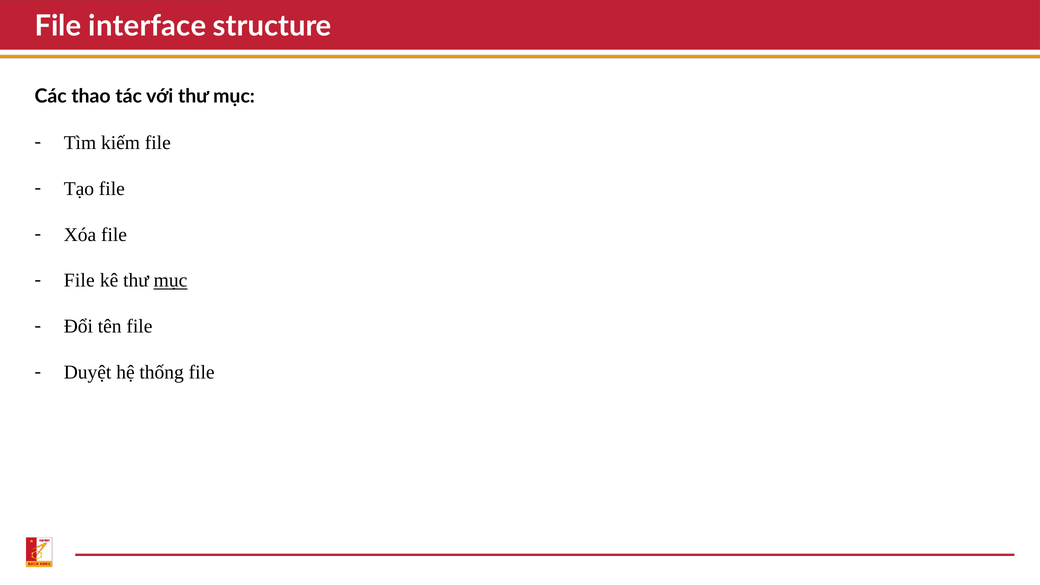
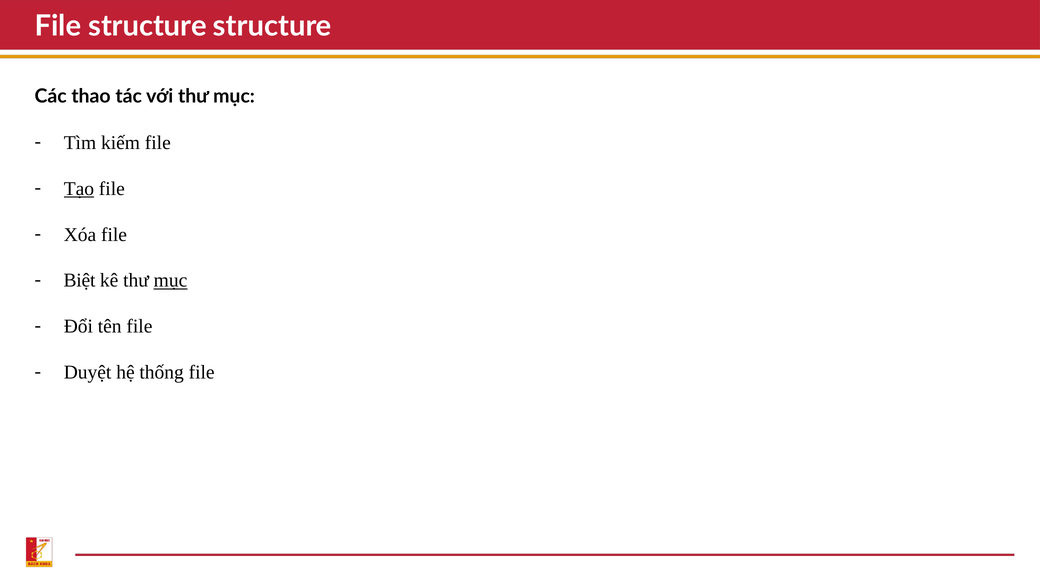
File interface: interface -> structure
Tạo underline: none -> present
File at (79, 281): File -> Biệt
